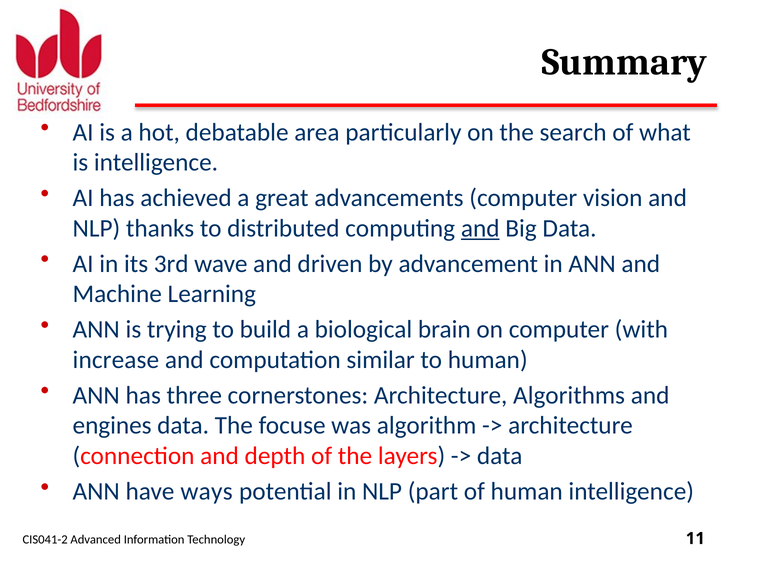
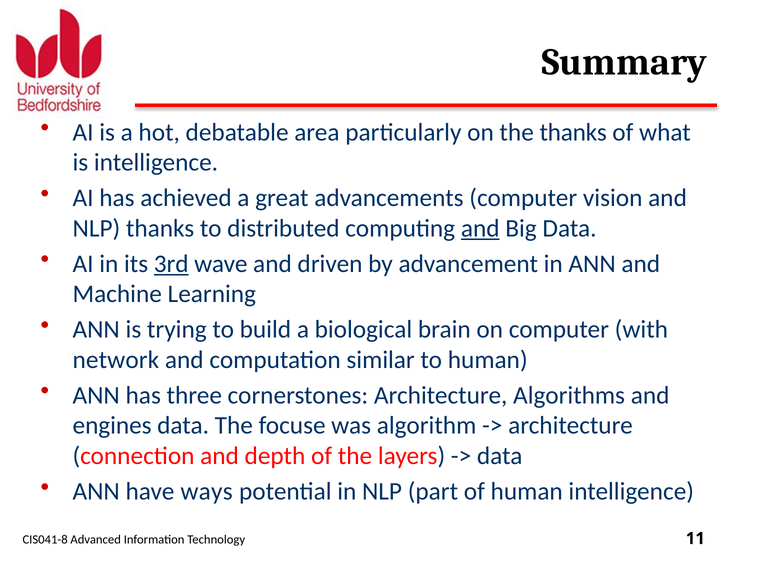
the search: search -> thanks
3rd underline: none -> present
increase: increase -> network
CIS041-2: CIS041-2 -> CIS041-8
